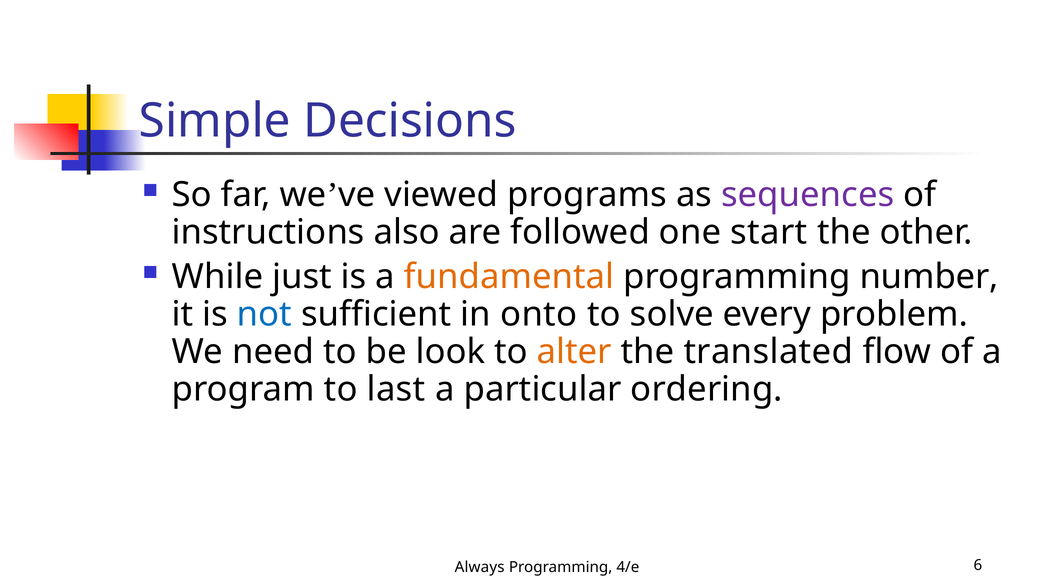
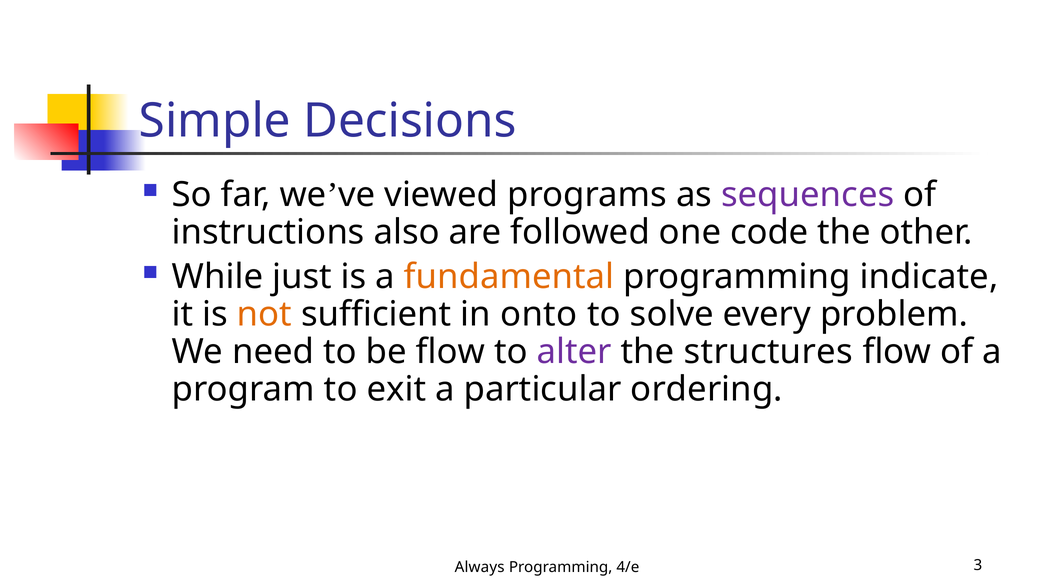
start: start -> code
number: number -> indicate
not colour: blue -> orange
be look: look -> flow
alter colour: orange -> purple
translated: translated -> structures
last: last -> exit
6: 6 -> 3
